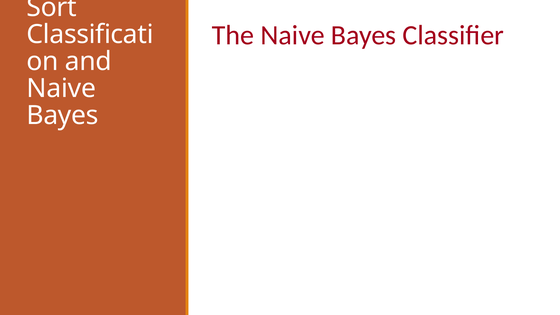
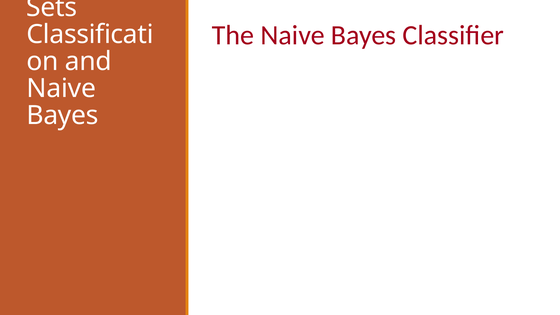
Sort: Sort -> Sets
